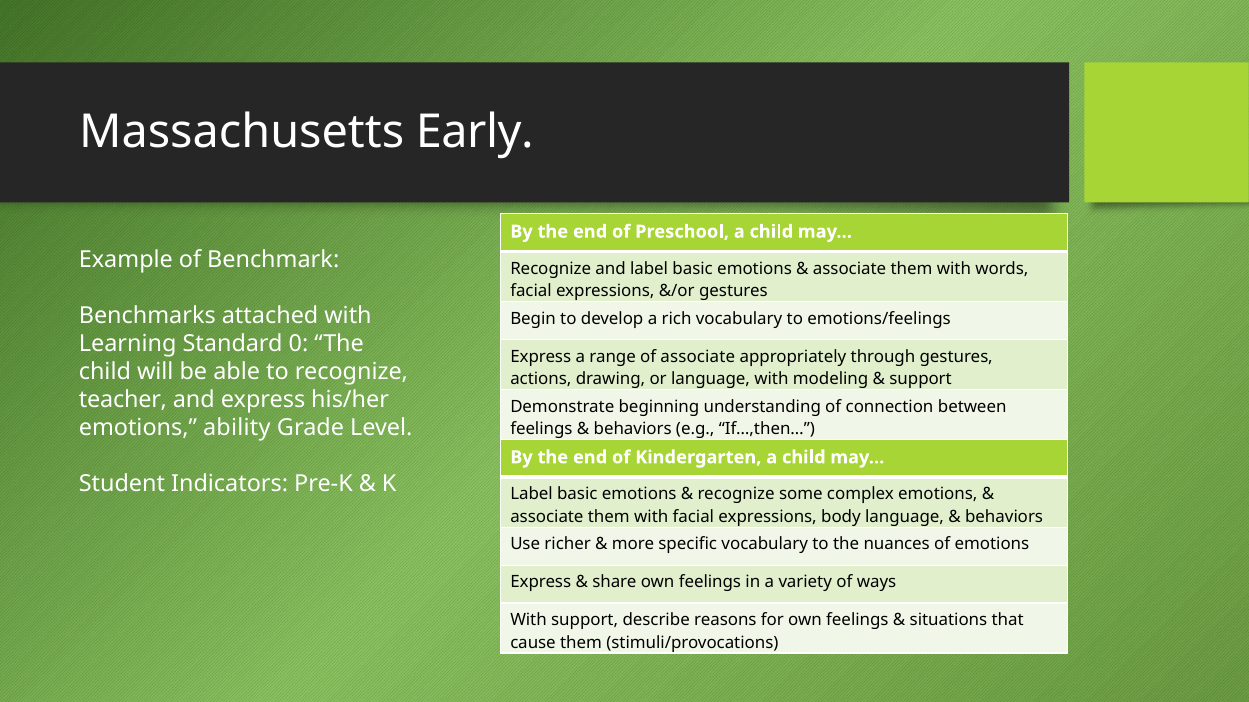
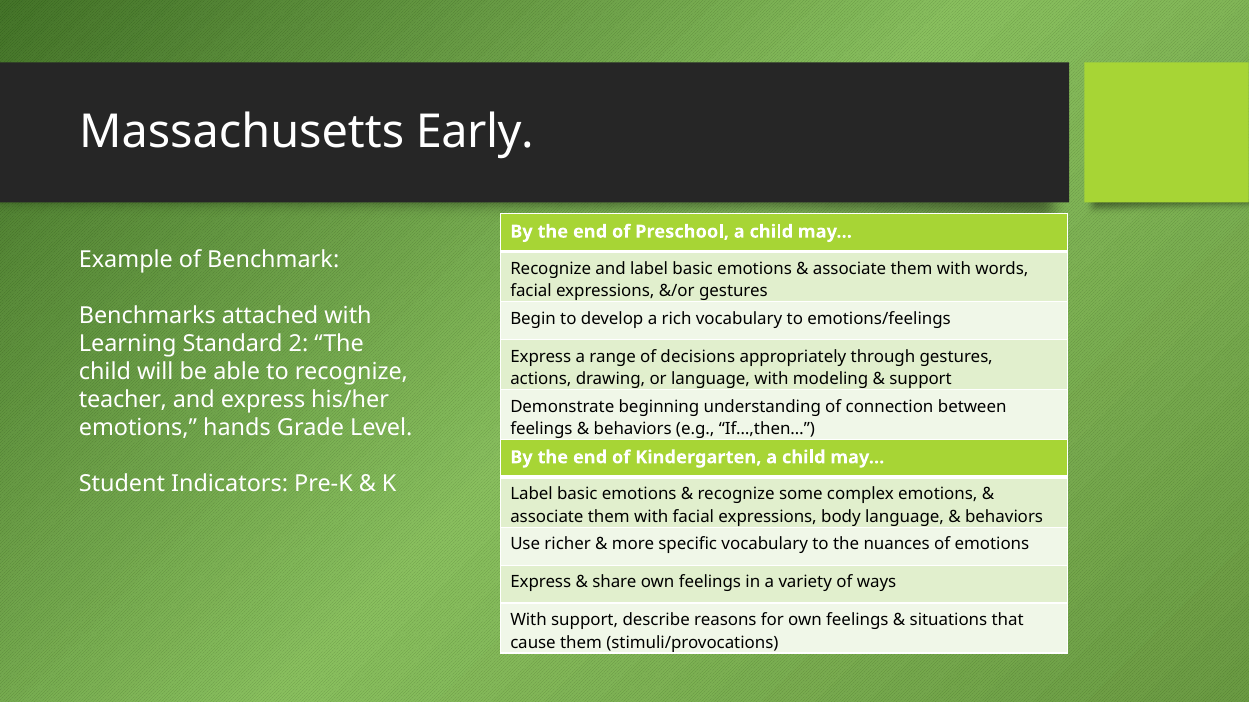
0: 0 -> 2
of associate: associate -> decisions
ability: ability -> hands
